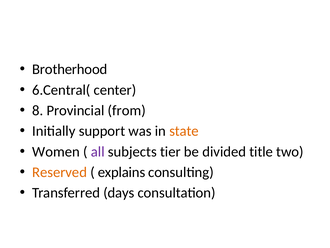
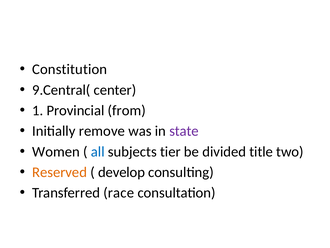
Brotherhood: Brotherhood -> Constitution
6.Central(: 6.Central( -> 9.Central(
8: 8 -> 1
support: support -> remove
state colour: orange -> purple
all colour: purple -> blue
explains: explains -> develop
days: days -> race
